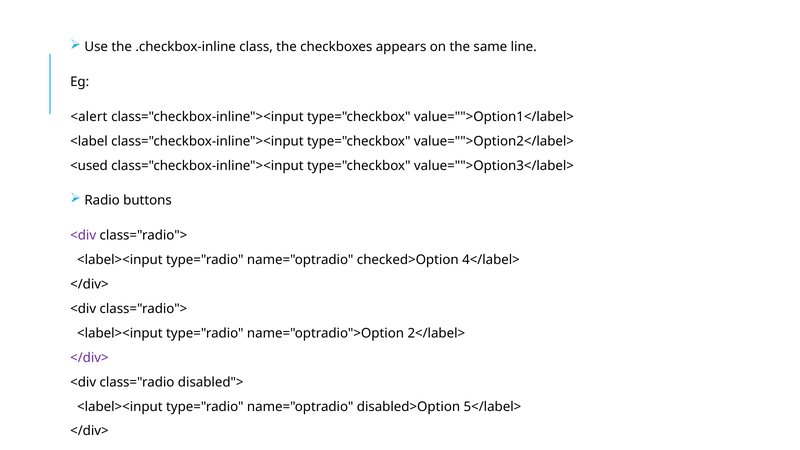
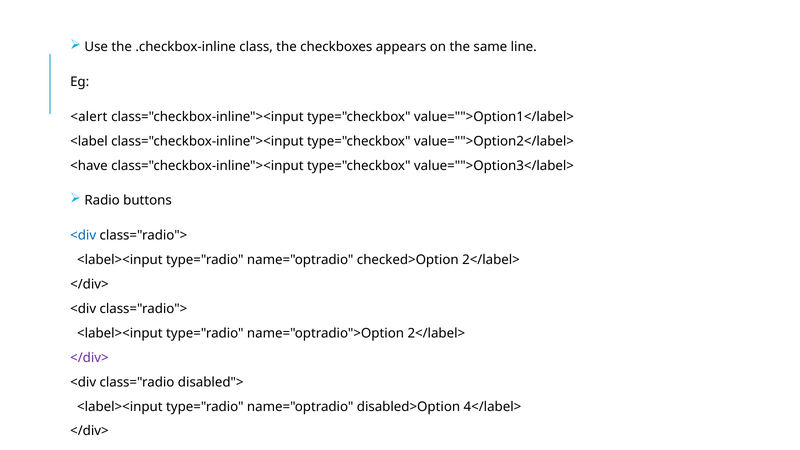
<used: <used -> <have
<div at (83, 236) colour: purple -> blue
checked>Option 4</label>: 4</label> -> 2</label>
5</label>: 5</label> -> 4</label>
